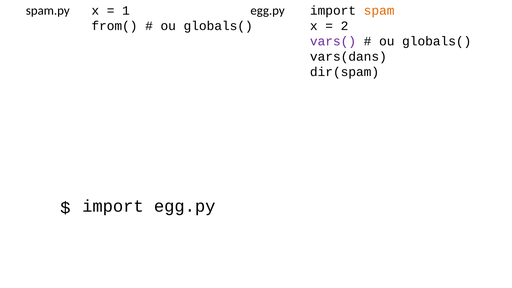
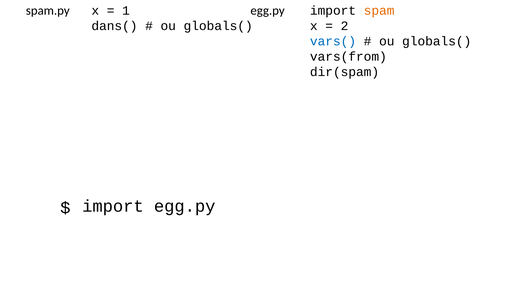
from(: from( -> dans(
vars( colour: purple -> blue
vars(dans: vars(dans -> vars(from
